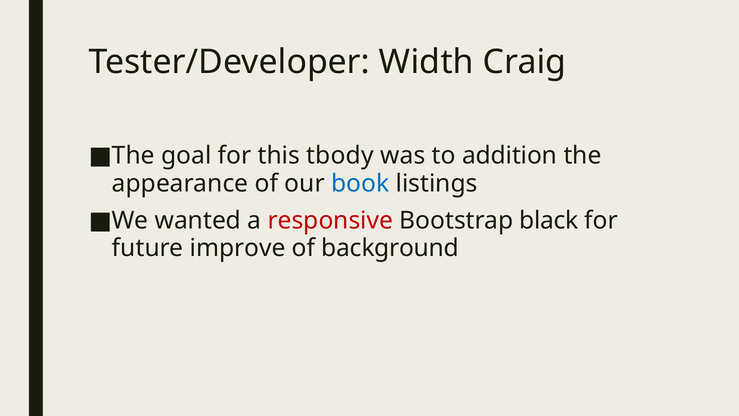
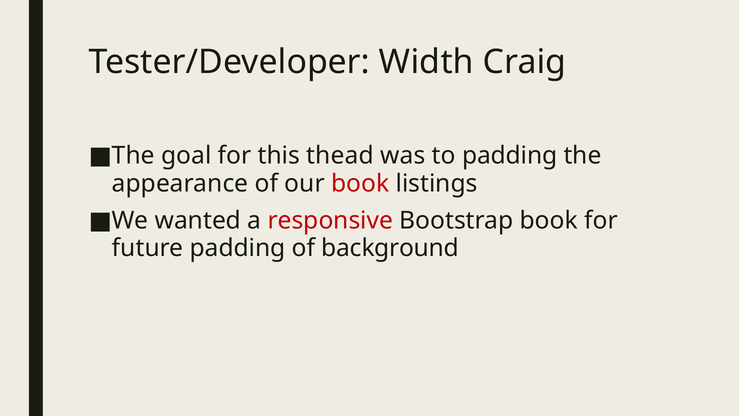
tbody: tbody -> thead
to addition: addition -> padding
book at (360, 183) colour: blue -> red
Bootstrap black: black -> book
future improve: improve -> padding
